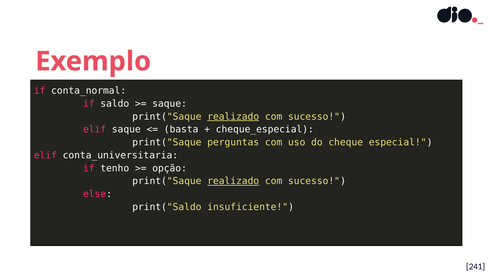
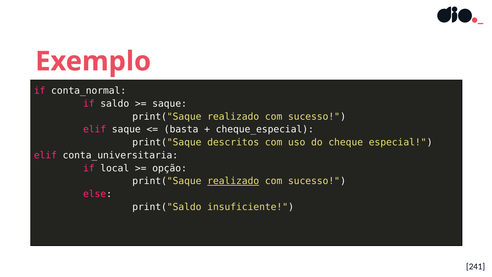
realizado at (233, 116) underline: present -> none
perguntas: perguntas -> descritos
tenho: tenho -> local
